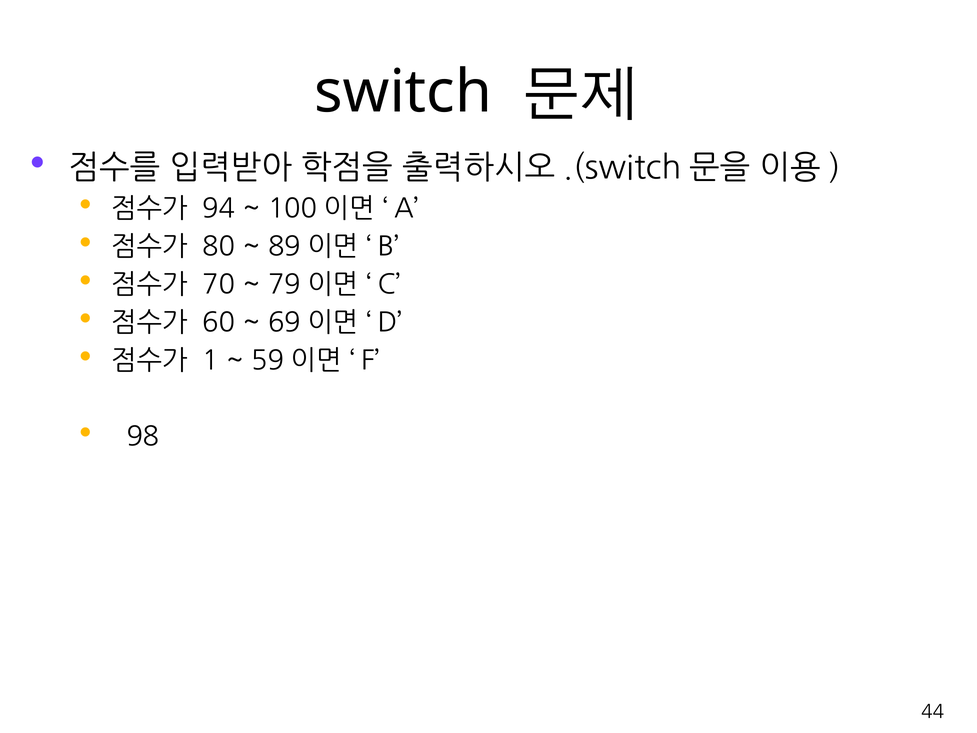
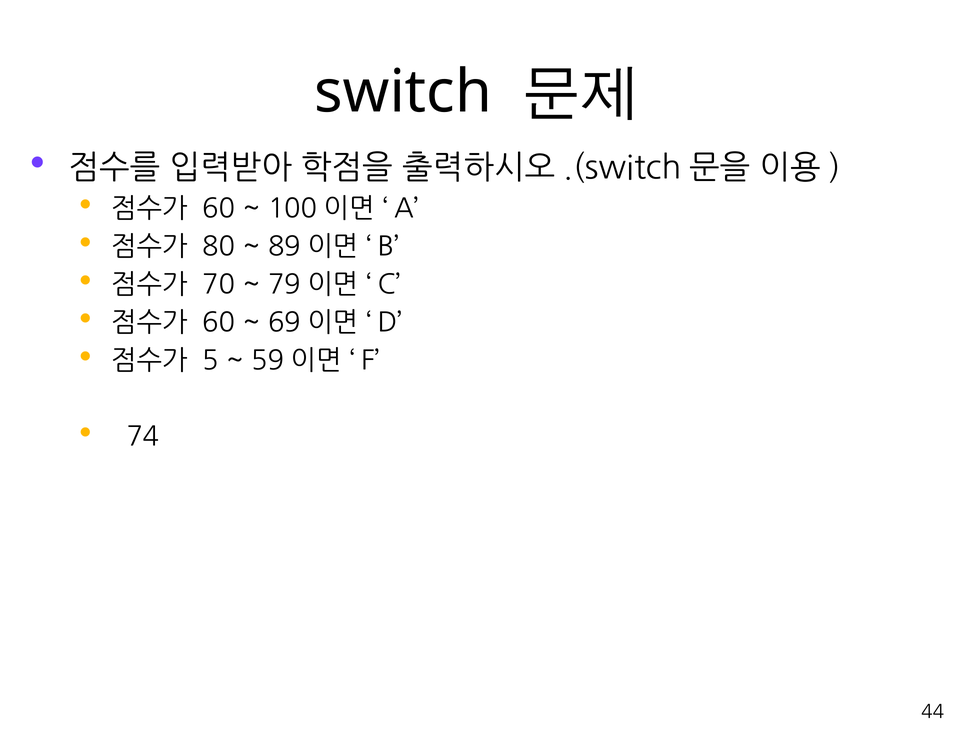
94 at (219, 209): 94 -> 60
1: 1 -> 5
98: 98 -> 74
